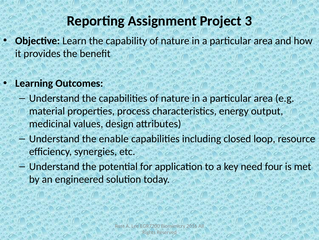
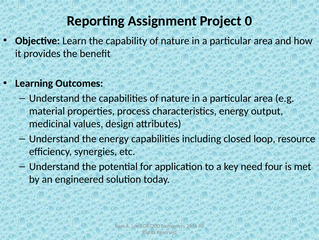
3: 3 -> 0
the enable: enable -> energy
